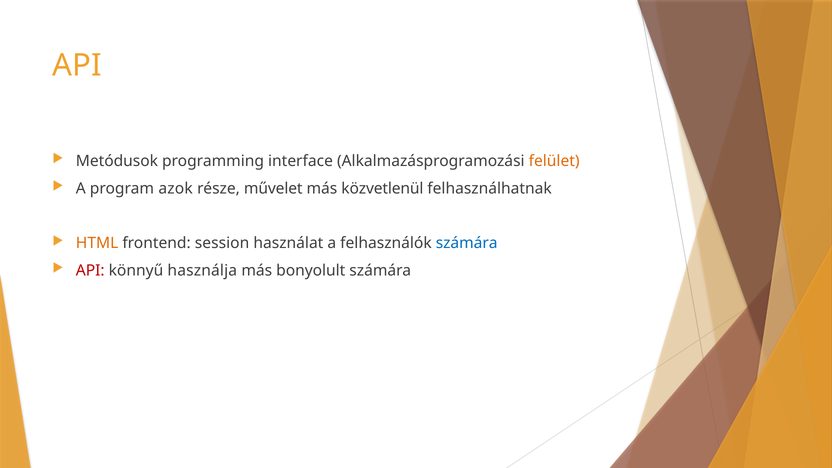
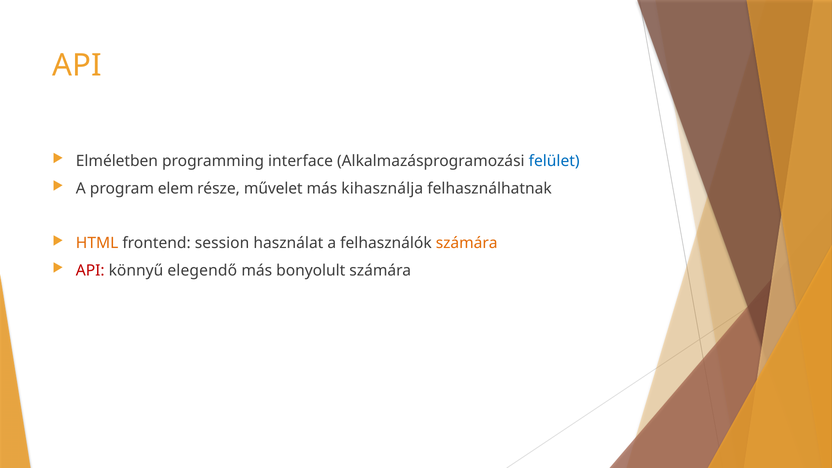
Metódusok: Metódusok -> Elméletben
felület colour: orange -> blue
azok: azok -> elem
közvetlenül: közvetlenül -> kihasználja
számára at (467, 243) colour: blue -> orange
használja: használja -> elegendő
